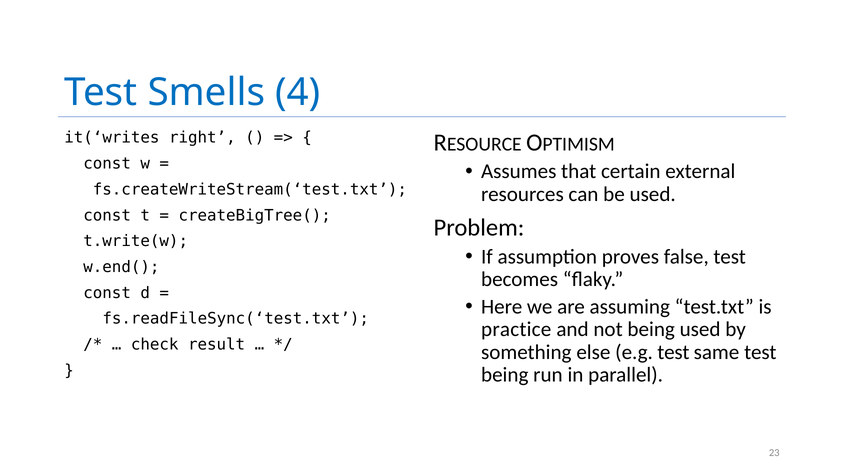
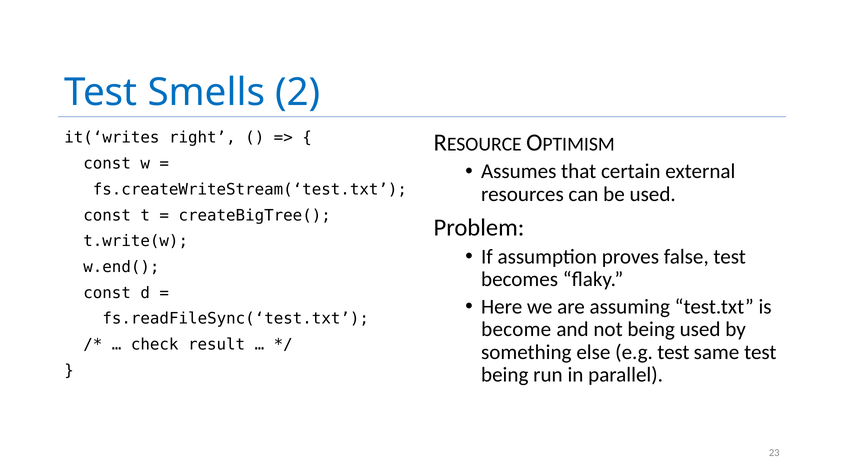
4: 4 -> 2
practice: practice -> become
